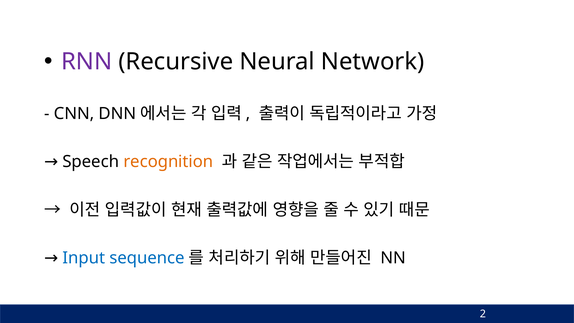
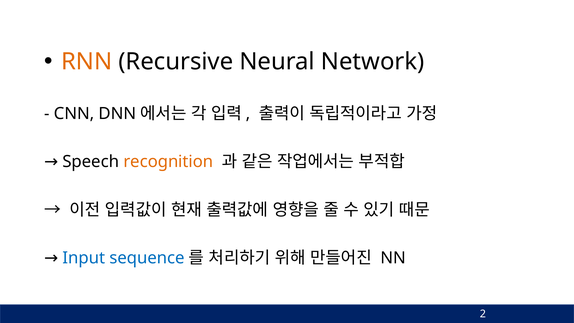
RNN colour: purple -> orange
